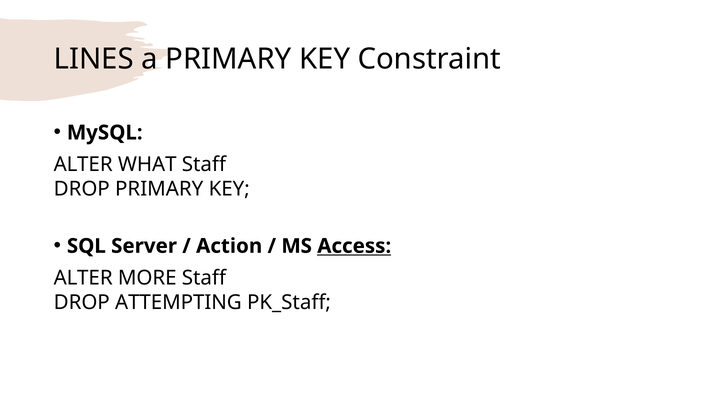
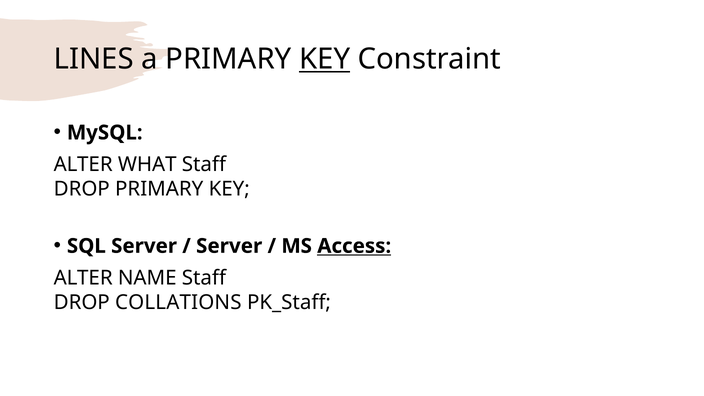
KEY at (325, 59) underline: none -> present
Action at (229, 246): Action -> Server
MORE: MORE -> NAME
ATTEMPTING: ATTEMPTING -> COLLATIONS
